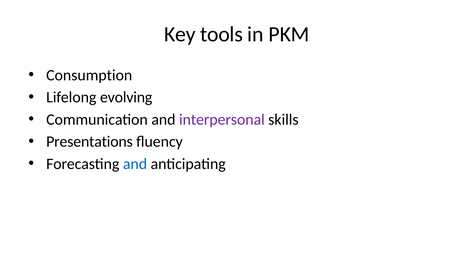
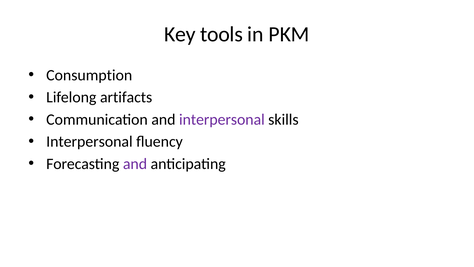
evolving: evolving -> artifacts
Presentations at (90, 142): Presentations -> Interpersonal
and at (135, 164) colour: blue -> purple
